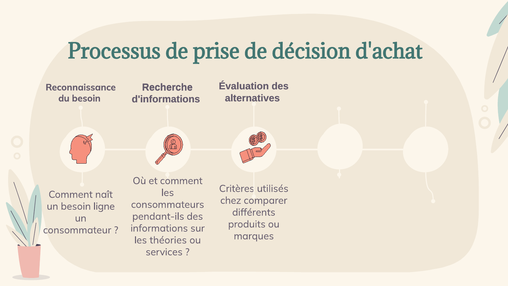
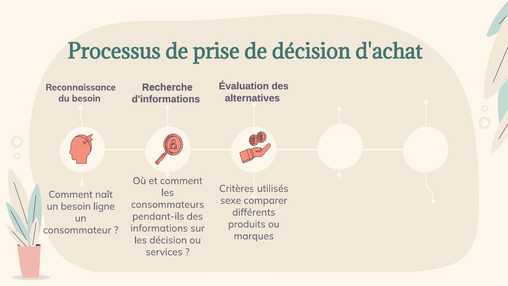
chez: chez -> sexe
les théories: théories -> décision
